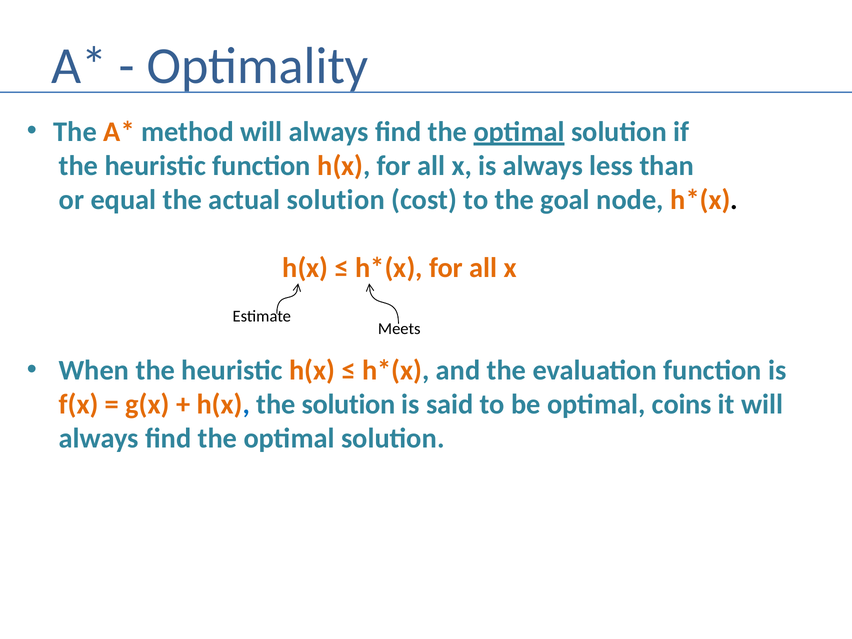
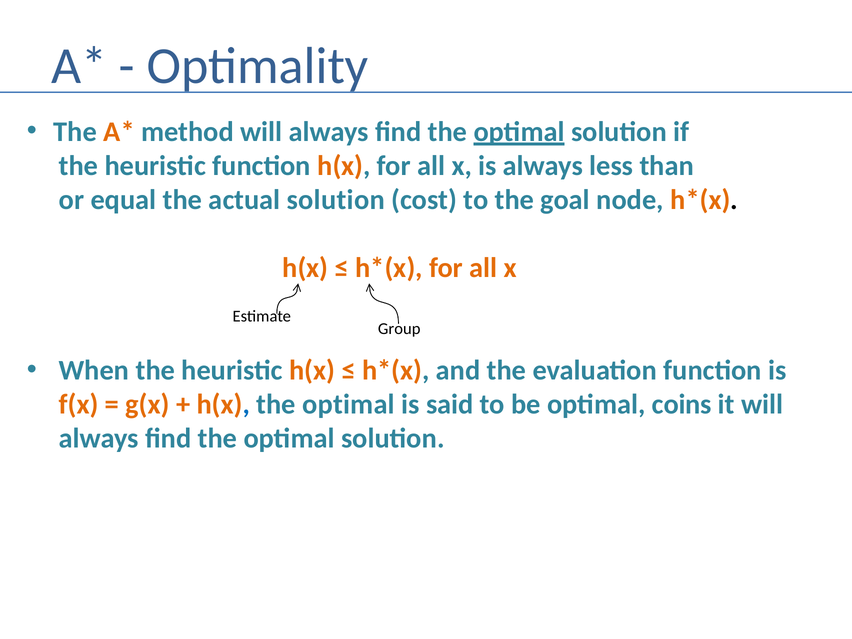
Meets: Meets -> Group
h(x the solution: solution -> optimal
